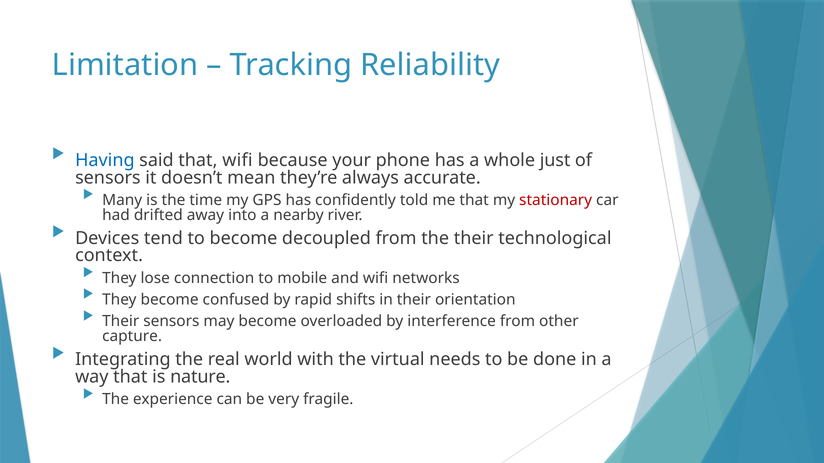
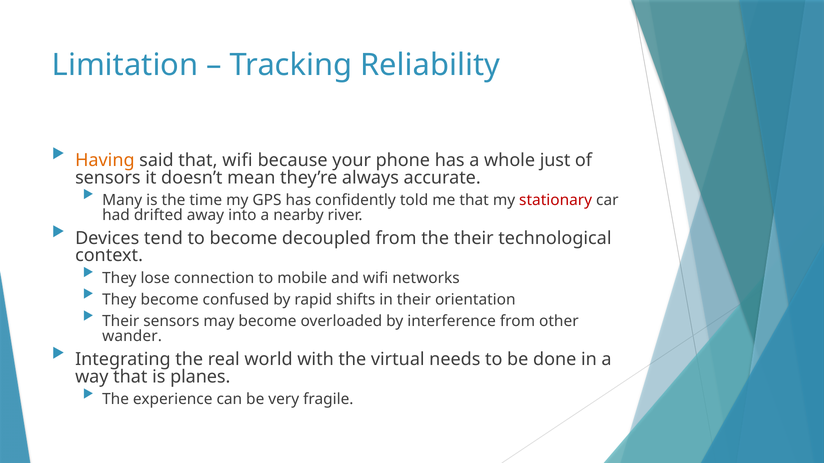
Having colour: blue -> orange
capture: capture -> wander
nature: nature -> planes
